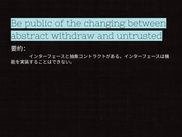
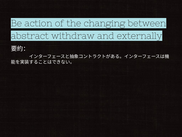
public: public -> action
untrusted: untrusted -> externally
